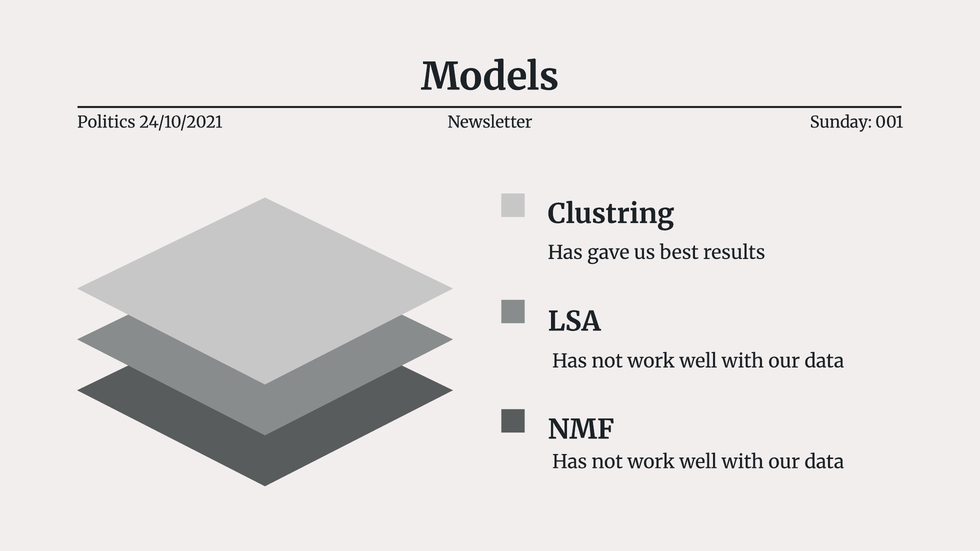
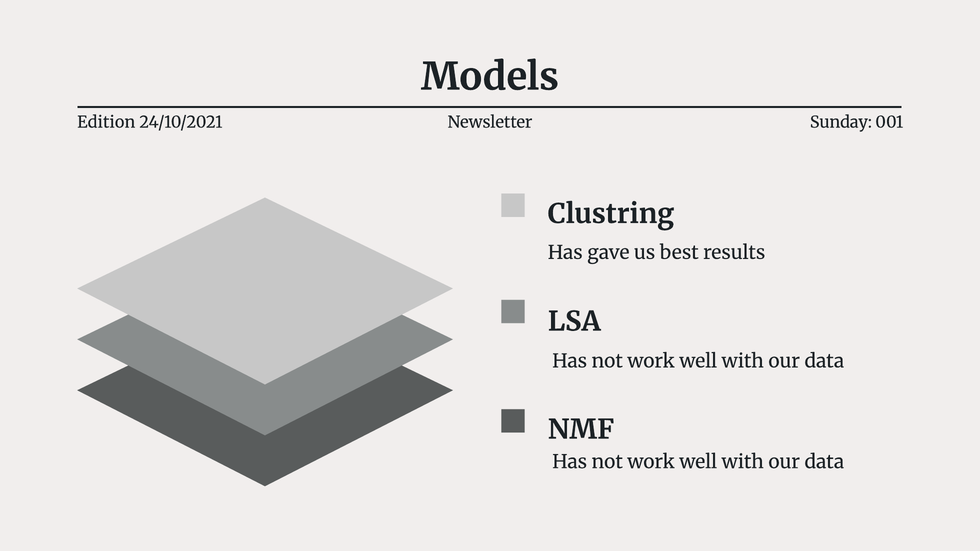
Politics: Politics -> Edition
